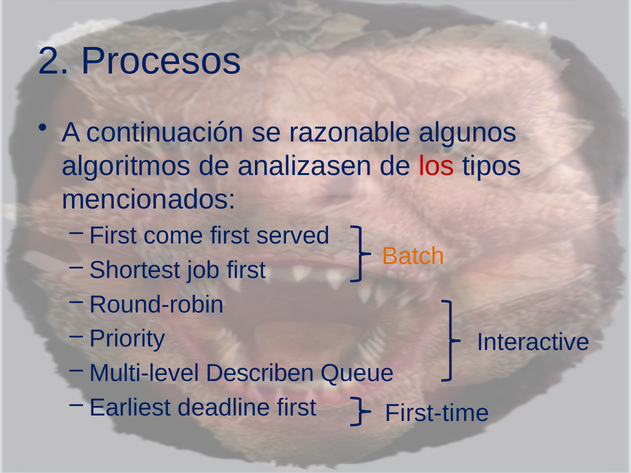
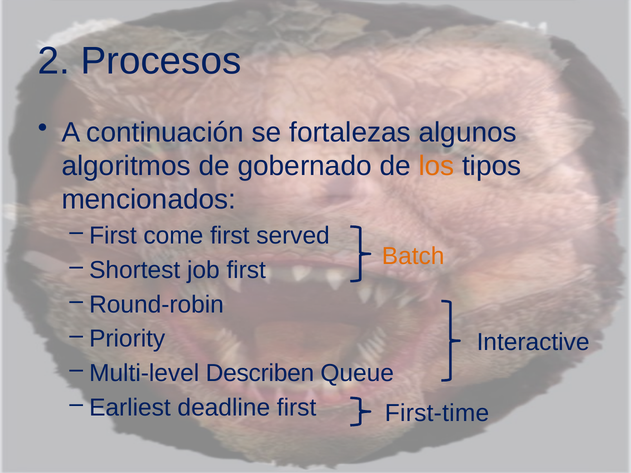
razonable: razonable -> fortalezas
analizasen: analizasen -> gobernado
los colour: red -> orange
